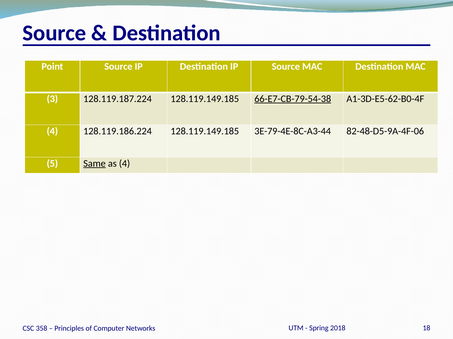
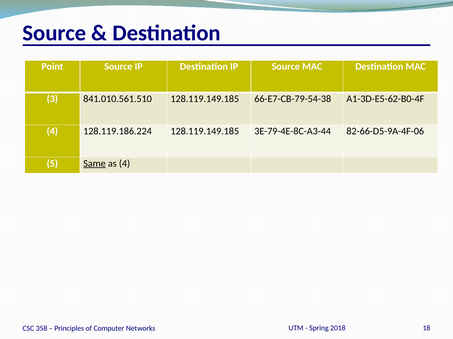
128.119.187.224: 128.119.187.224 -> 841.010.561.510
66-E7-CB-79-54-38 underline: present -> none
82-48-D5-9A-4F-06: 82-48-D5-9A-4F-06 -> 82-66-D5-9A-4F-06
